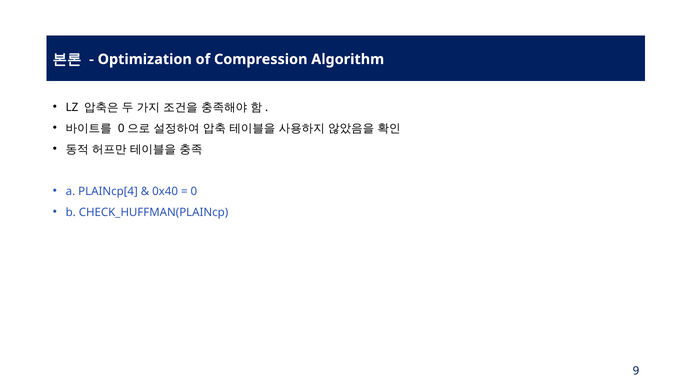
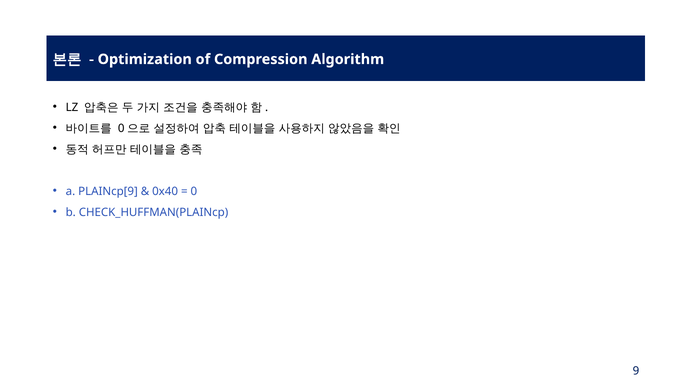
PLAINcp[4: PLAINcp[4 -> PLAINcp[9
